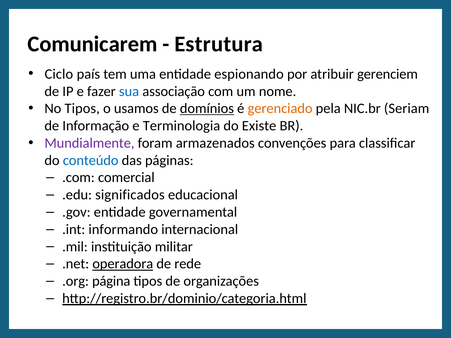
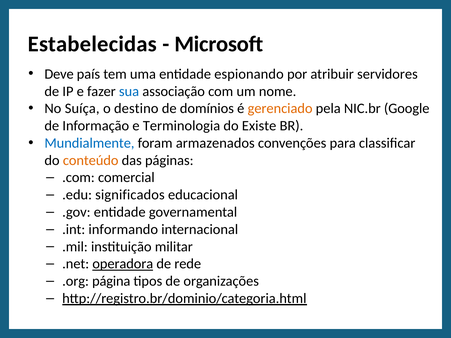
Comunicarem: Comunicarem -> Estabelecidas
Estrutura: Estrutura -> Microsoft
Ciclo: Ciclo -> Deve
gerenciem: gerenciem -> servidores
No Tipos: Tipos -> Suíça
usamos: usamos -> destino
domínios underline: present -> none
Seriam: Seriam -> Google
Mundialmente colour: purple -> blue
conteúdo colour: blue -> orange
